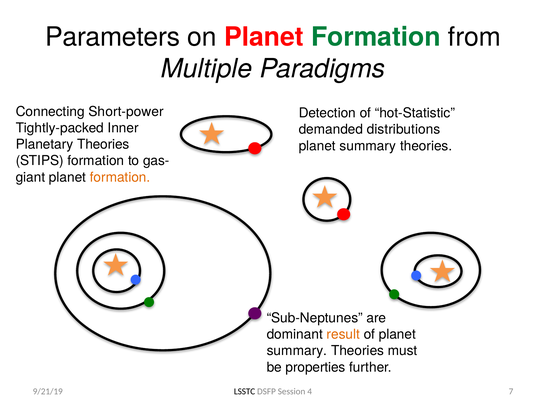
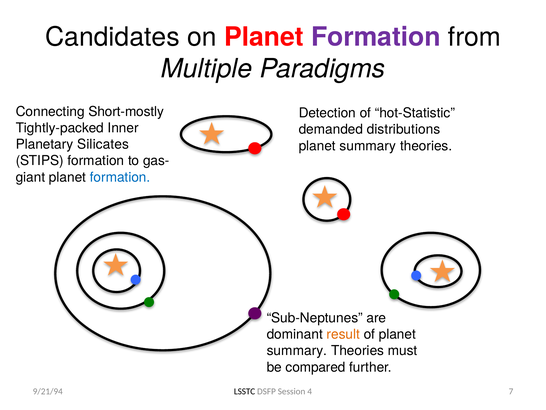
Parameters: Parameters -> Candidates
Formation at (376, 37) colour: green -> purple
Short-power: Short-power -> Short-mostly
Planetary Theories: Theories -> Silicates
formation at (120, 177) colour: orange -> blue
properties: properties -> compared
9/21/19: 9/21/19 -> 9/21/94
